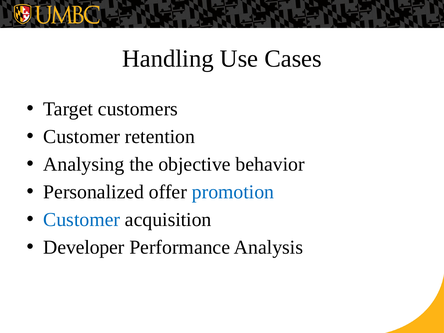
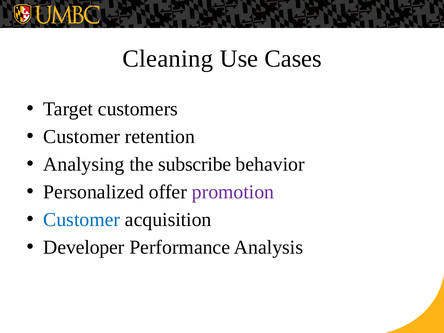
Handling: Handling -> Cleaning
objective: objective -> subscribe
promotion colour: blue -> purple
